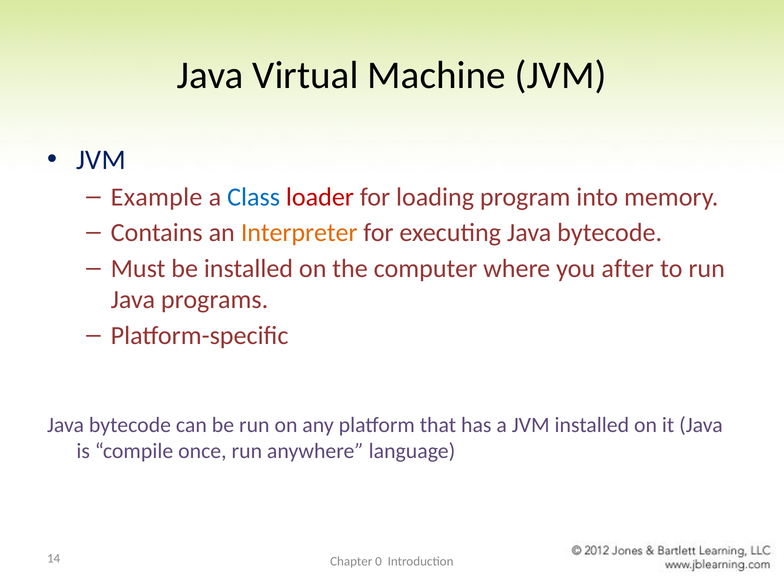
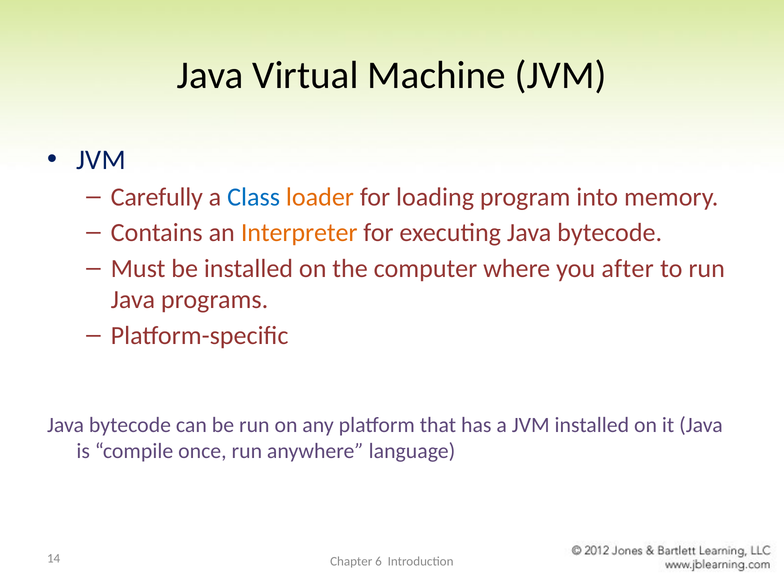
Example: Example -> Carefully
loader colour: red -> orange
0: 0 -> 6
